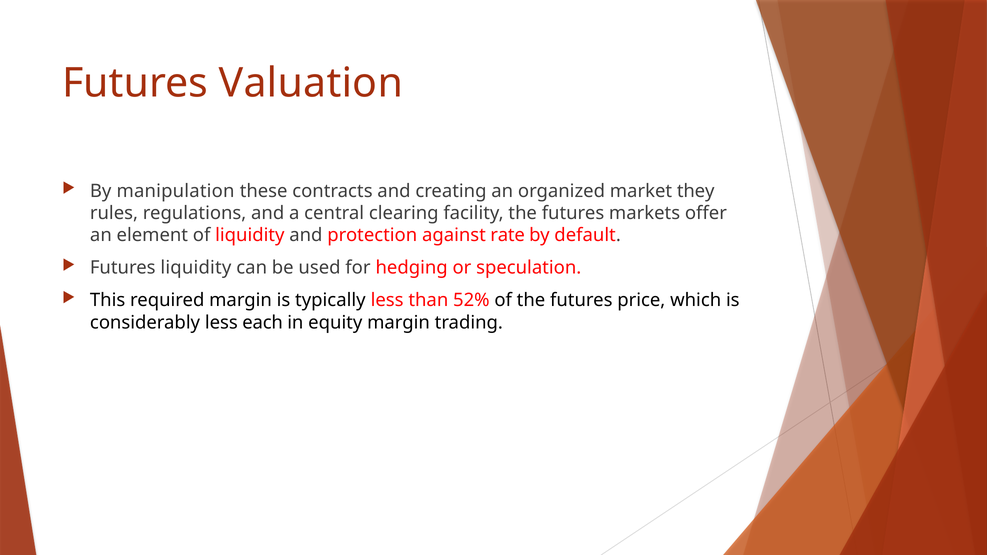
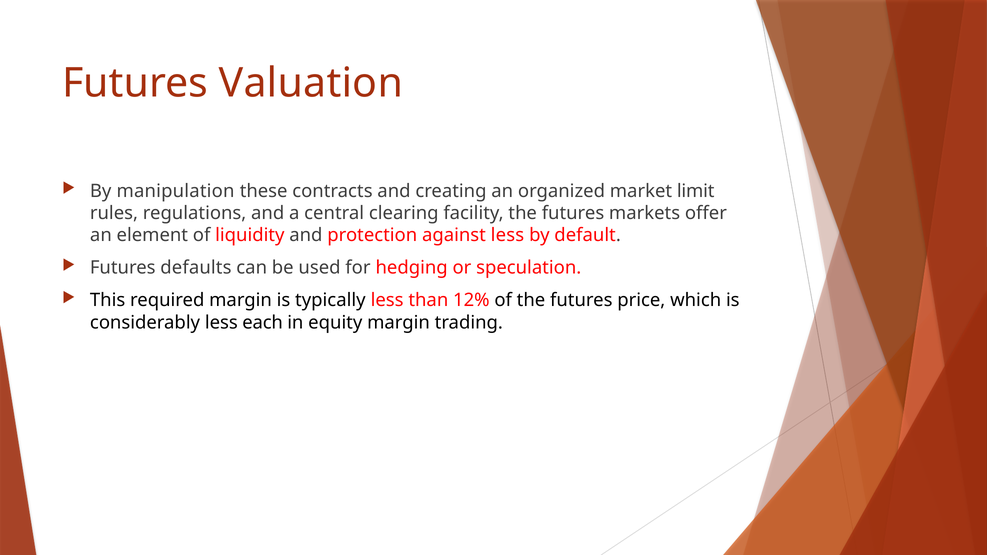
they: they -> limit
against rate: rate -> less
Futures liquidity: liquidity -> defaults
52%: 52% -> 12%
